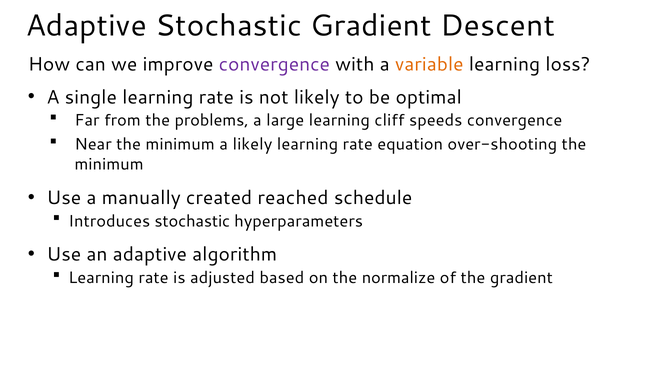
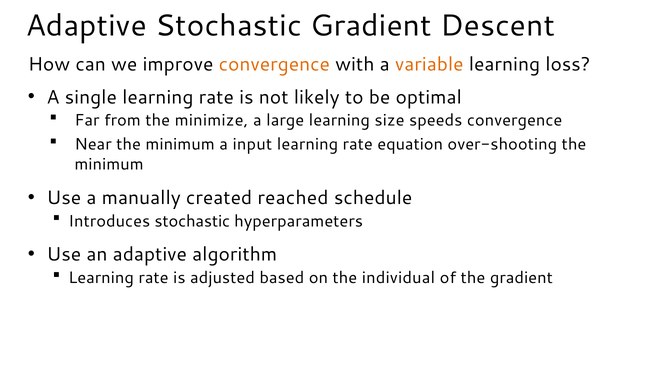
convergence at (274, 64) colour: purple -> orange
problems: problems -> minimize
cliff: cliff -> size
a likely: likely -> input
normalize: normalize -> individual
